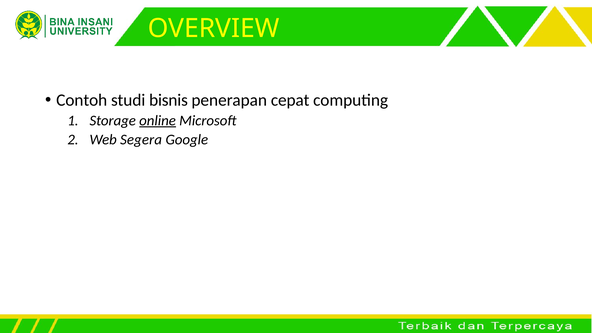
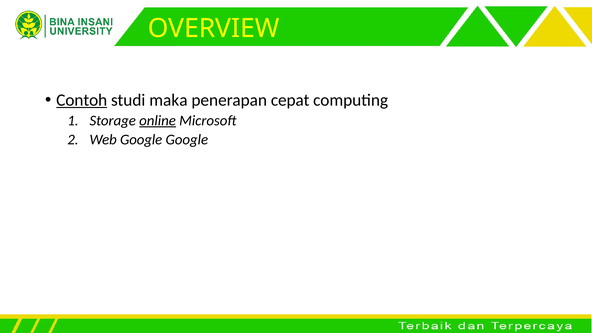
Contoh underline: none -> present
bisnis: bisnis -> maka
Web Segera: Segera -> Google
